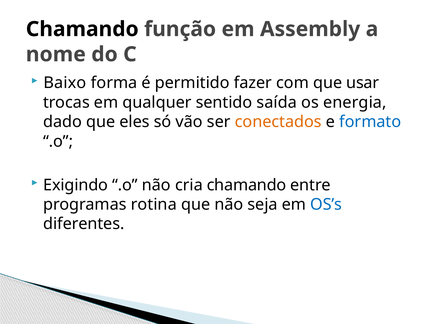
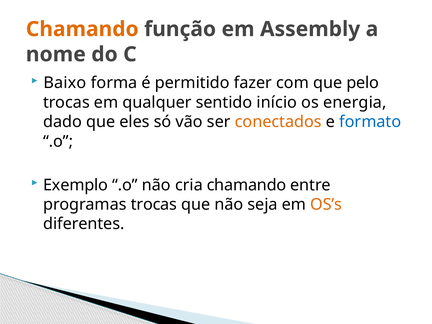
Chamando at (82, 29) colour: black -> orange
usar: usar -> pelo
saída: saída -> início
Exigindo: Exigindo -> Exemplo
programas rotina: rotina -> trocas
OS’s colour: blue -> orange
